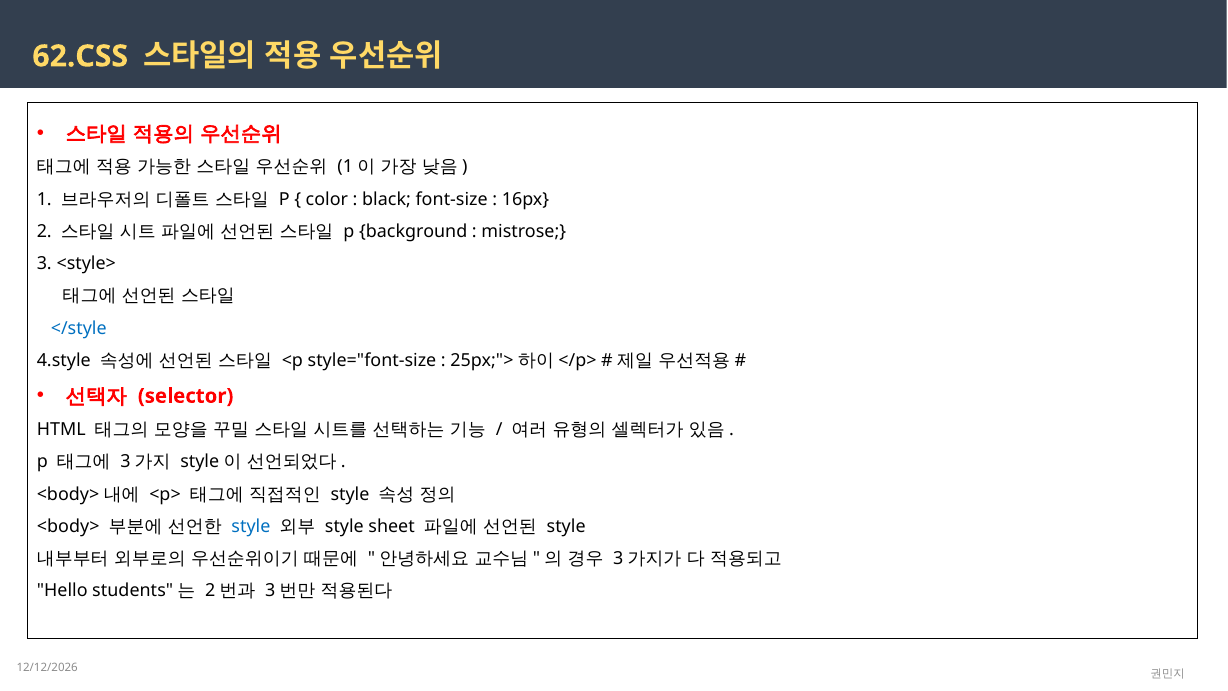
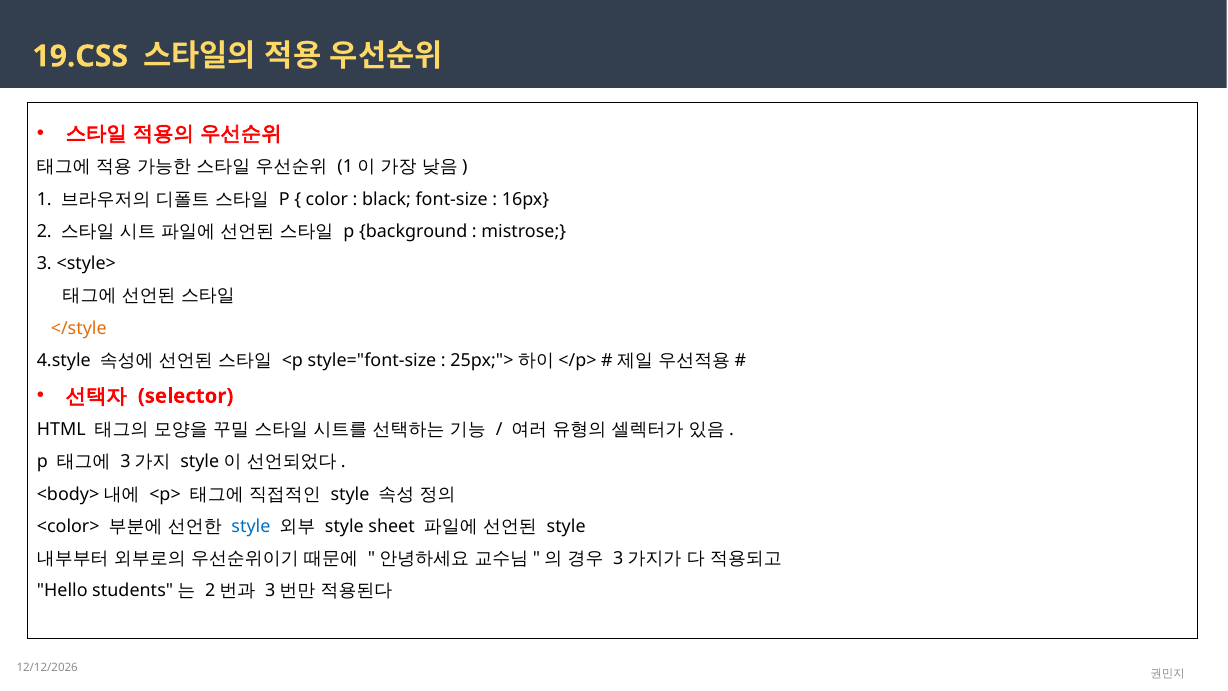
62.CSS: 62.CSS -> 19.CSS
</style colour: blue -> orange
<body>: <body> -> <color>
